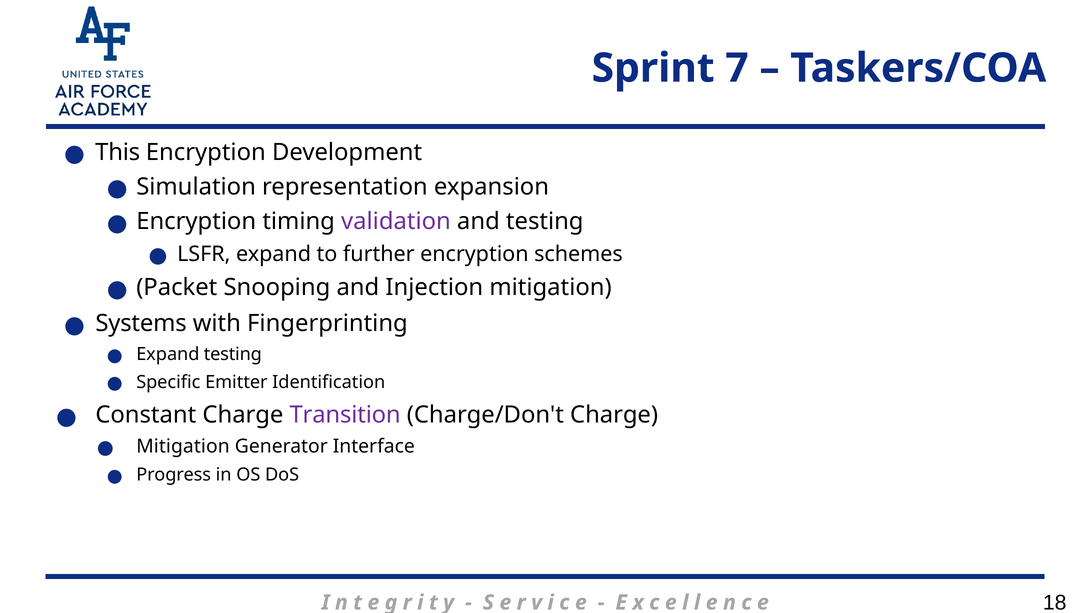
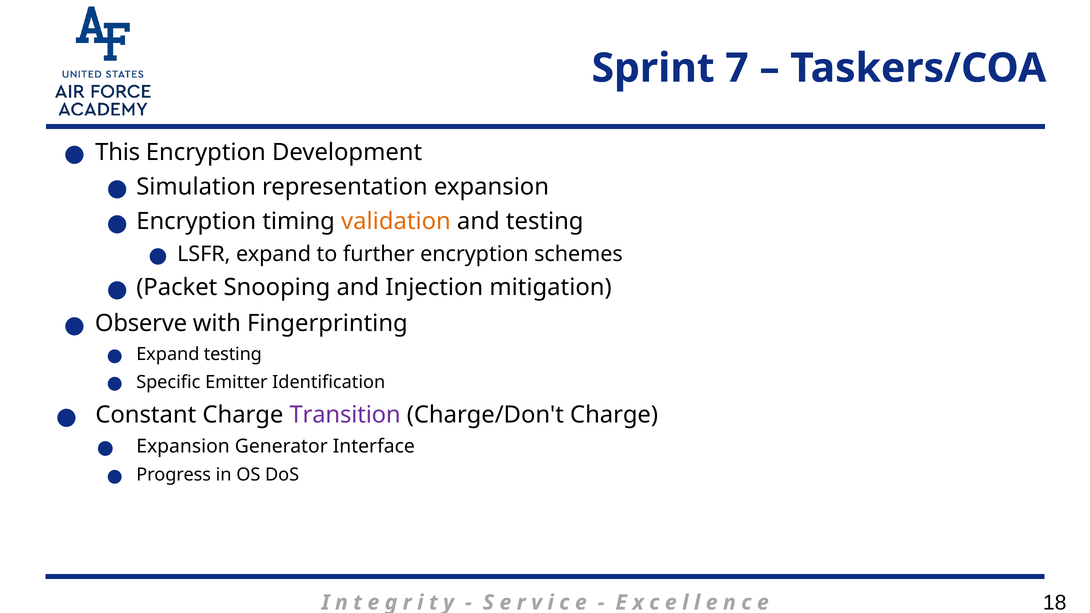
validation colour: purple -> orange
Systems: Systems -> Observe
Mitigation at (183, 447): Mitigation -> Expansion
